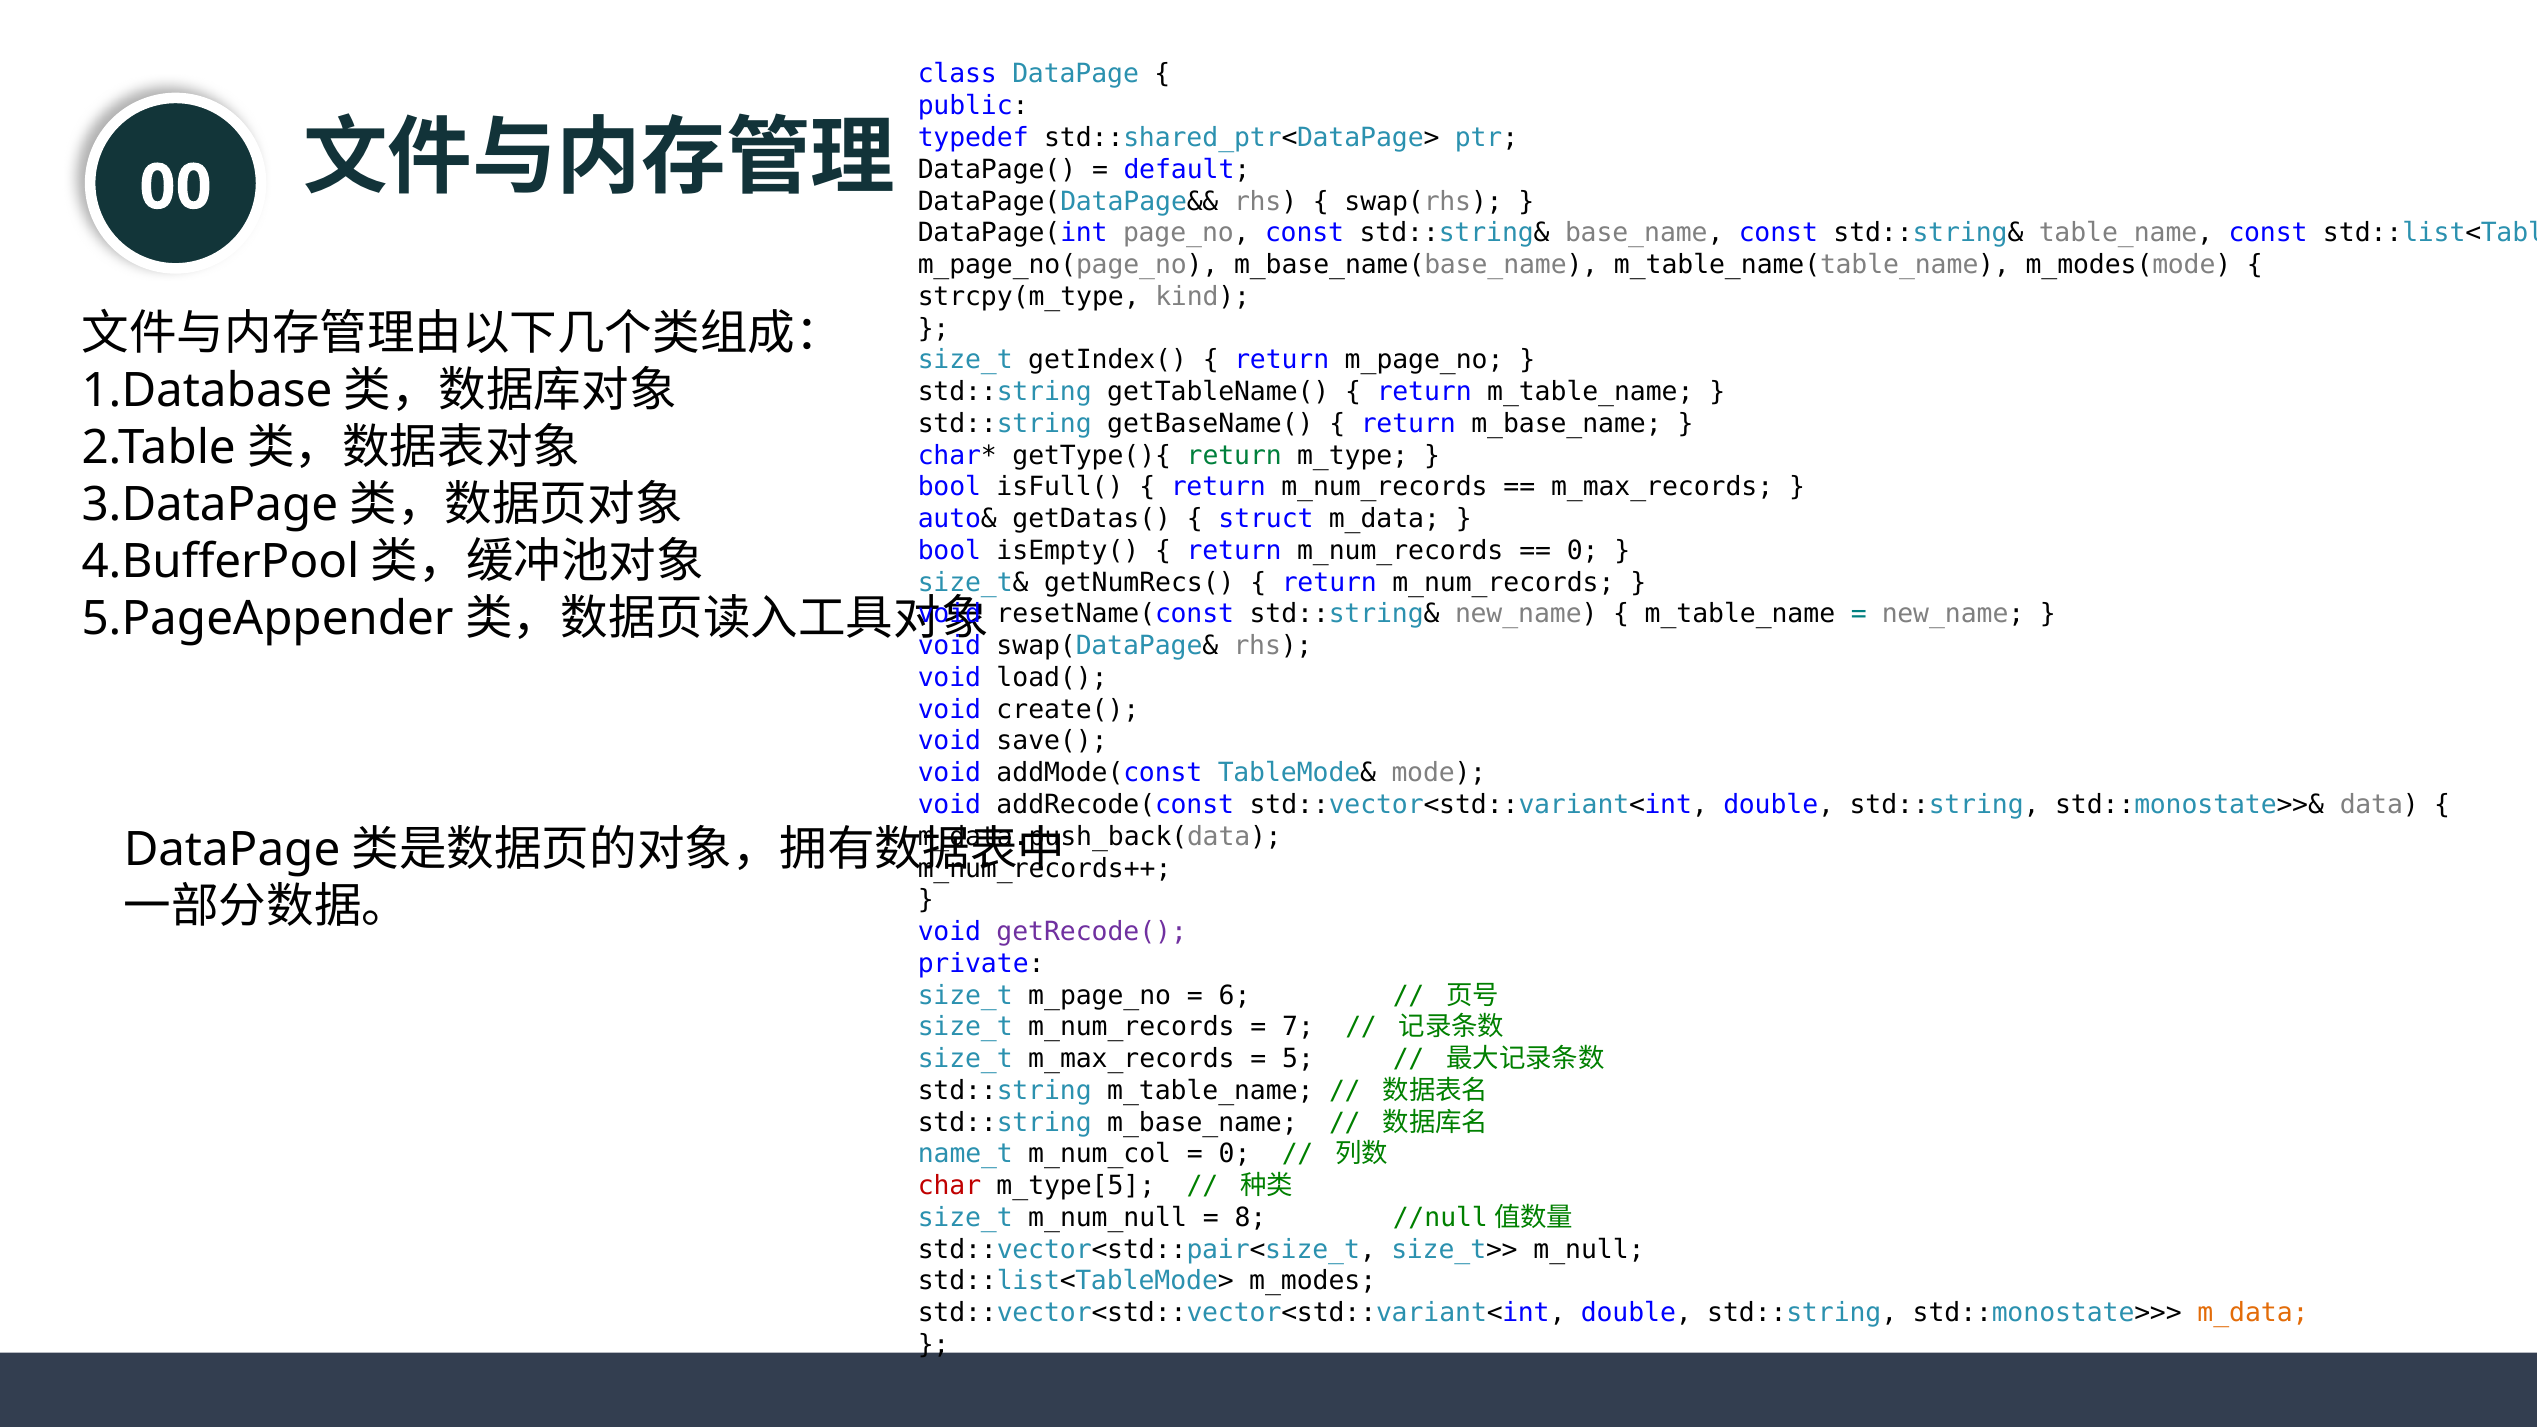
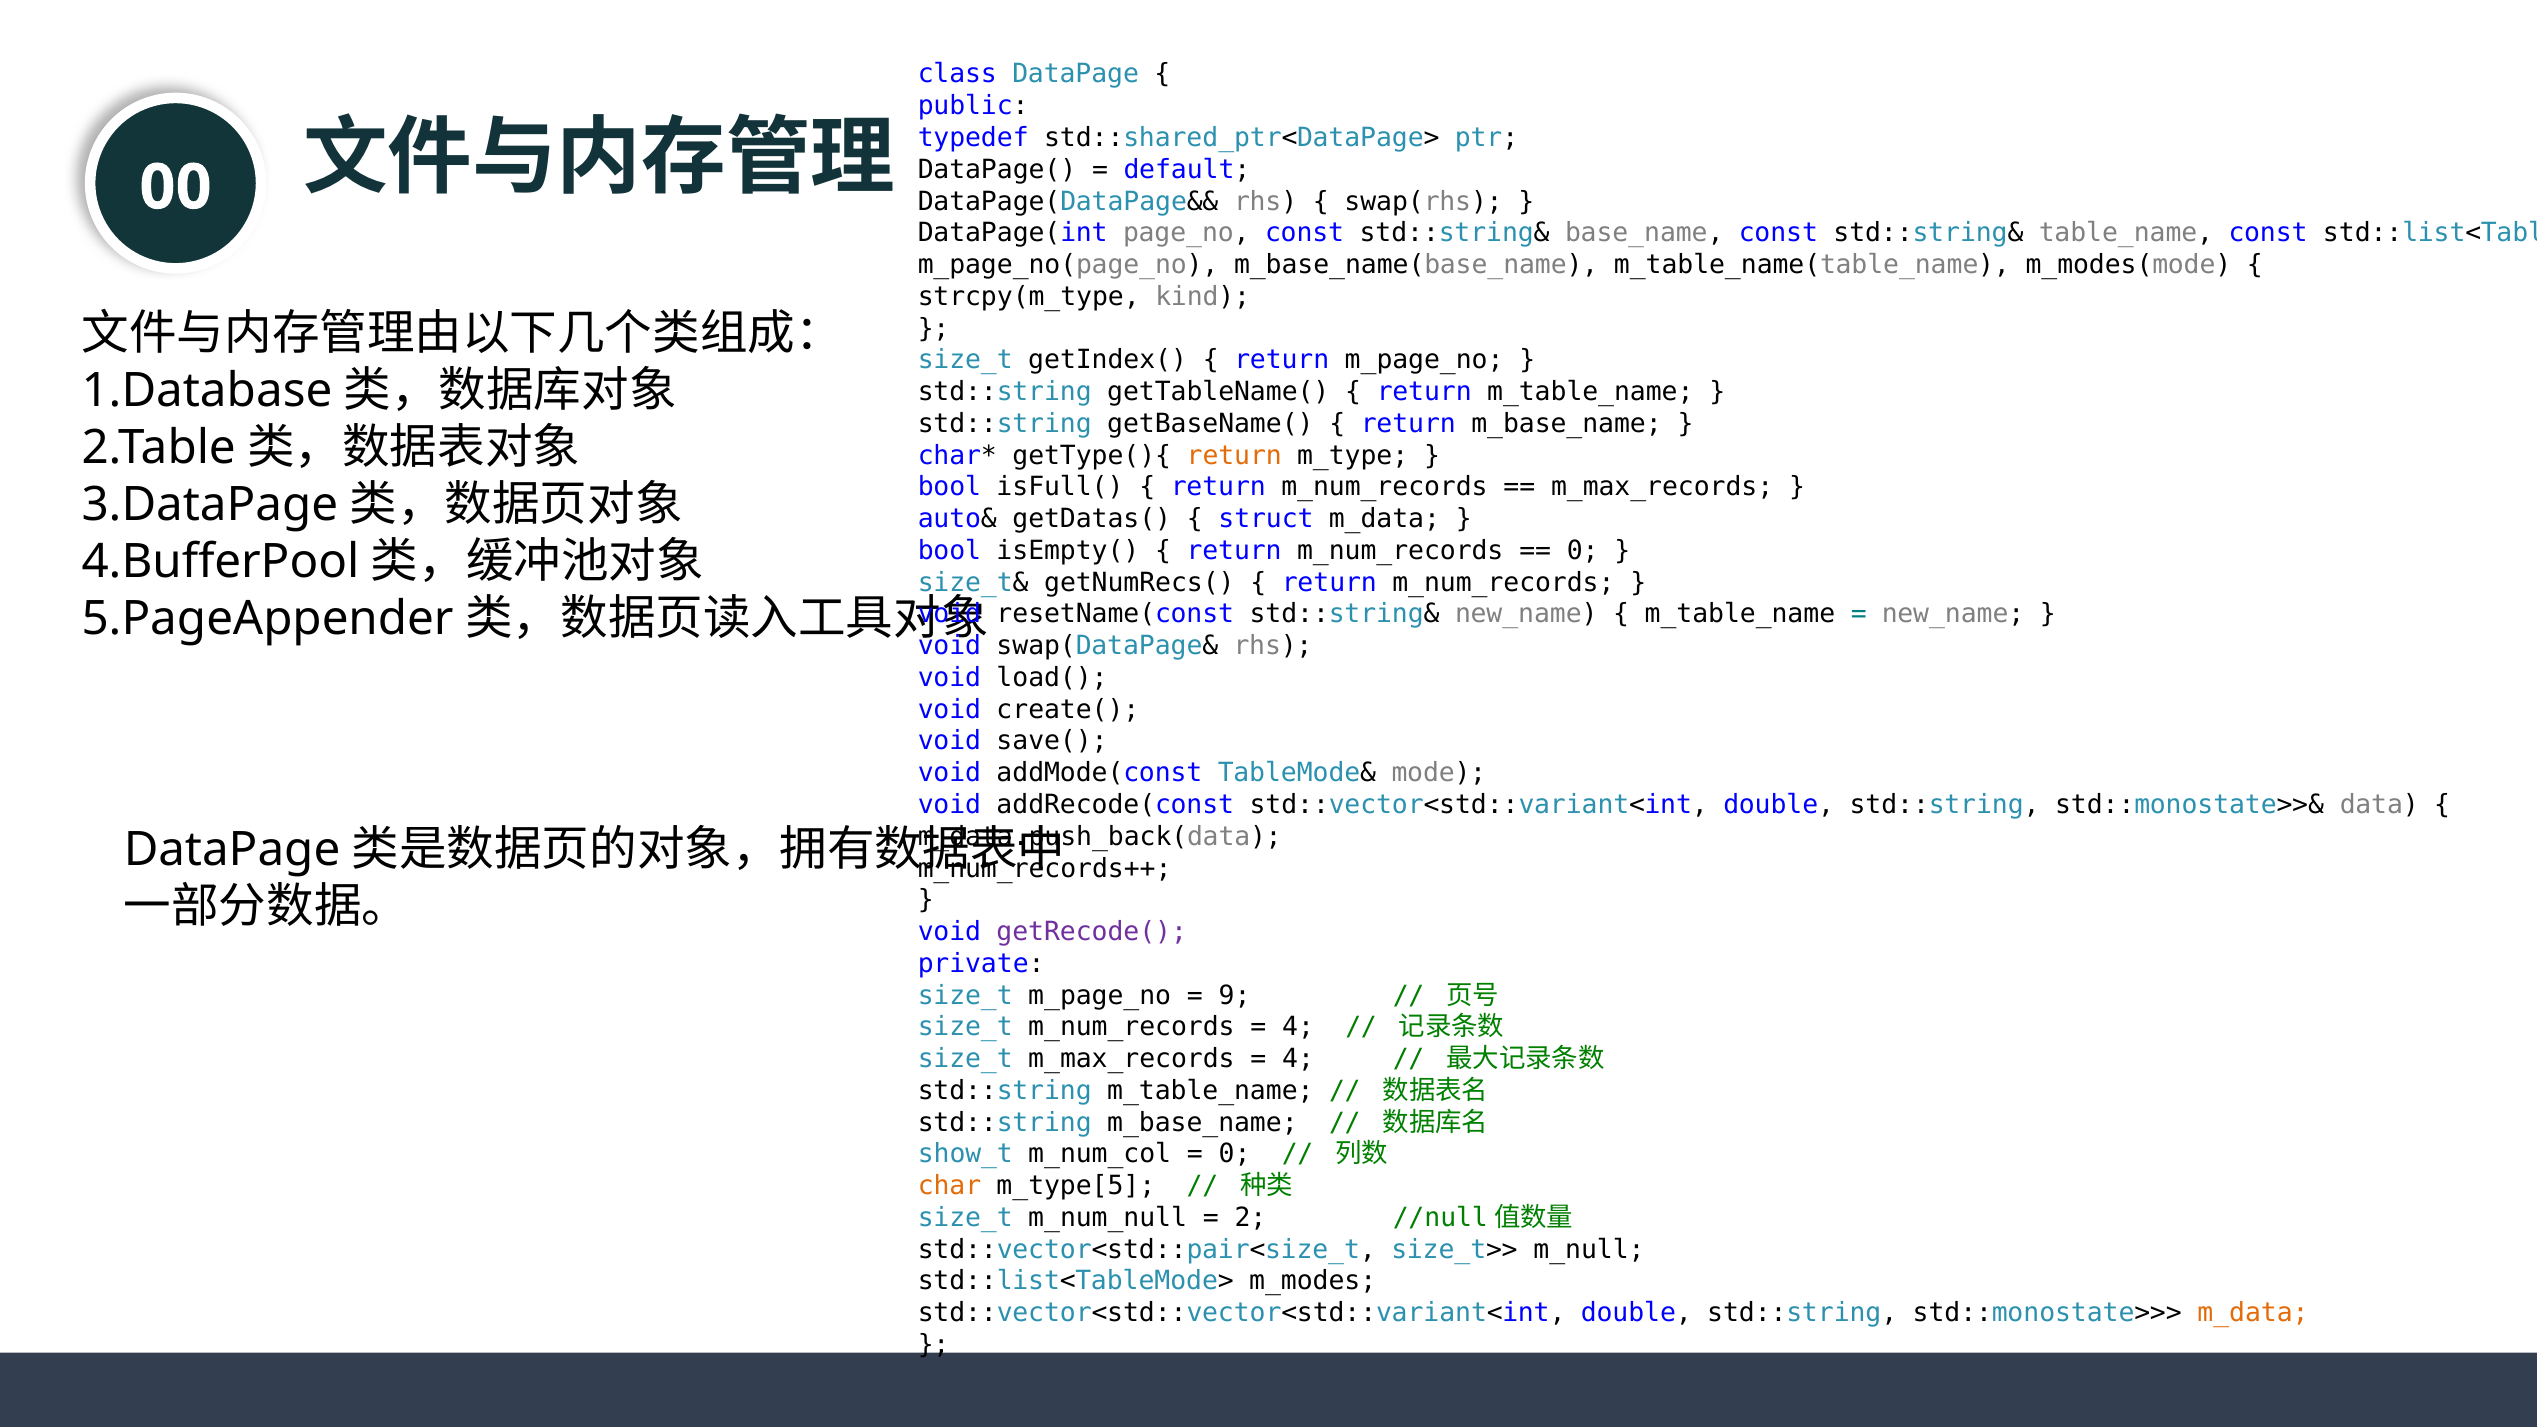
return at (1234, 455) colour: green -> orange
6: 6 -> 9
7 at (1298, 1027): 7 -> 4
5 at (1298, 1059): 5 -> 4
name_t: name_t -> show_t
char colour: red -> orange
8: 8 -> 2
